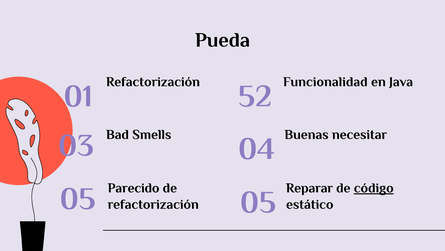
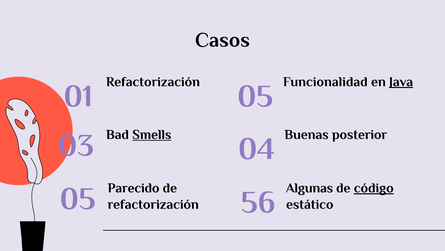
Pueda: Pueda -> Casos
Java underline: none -> present
01 52: 52 -> 05
Smells underline: none -> present
necesitar: necesitar -> posterior
Reparar: Reparar -> Algunas
05 05: 05 -> 56
